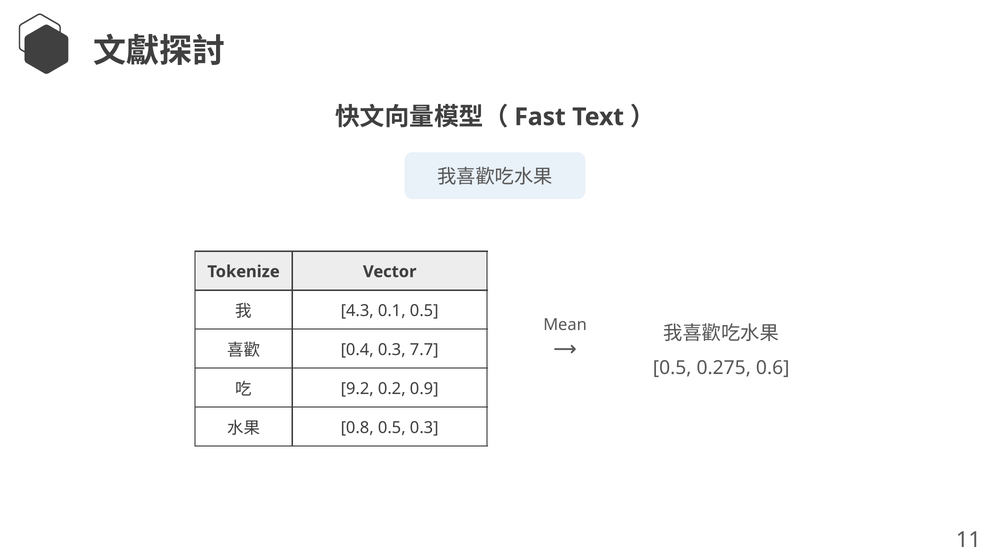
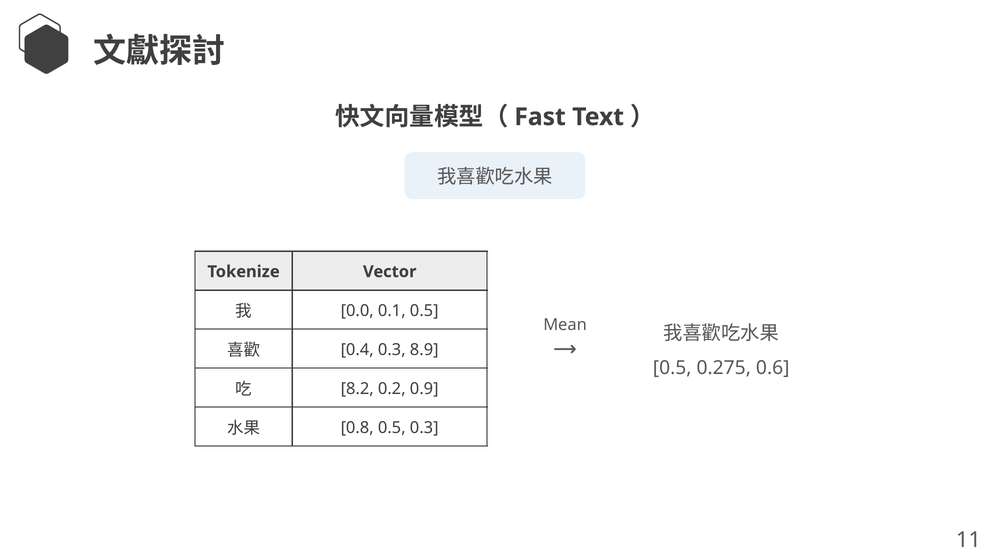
4.3: 4.3 -> 0.0
7.7: 7.7 -> 8.9
9.2: 9.2 -> 8.2
